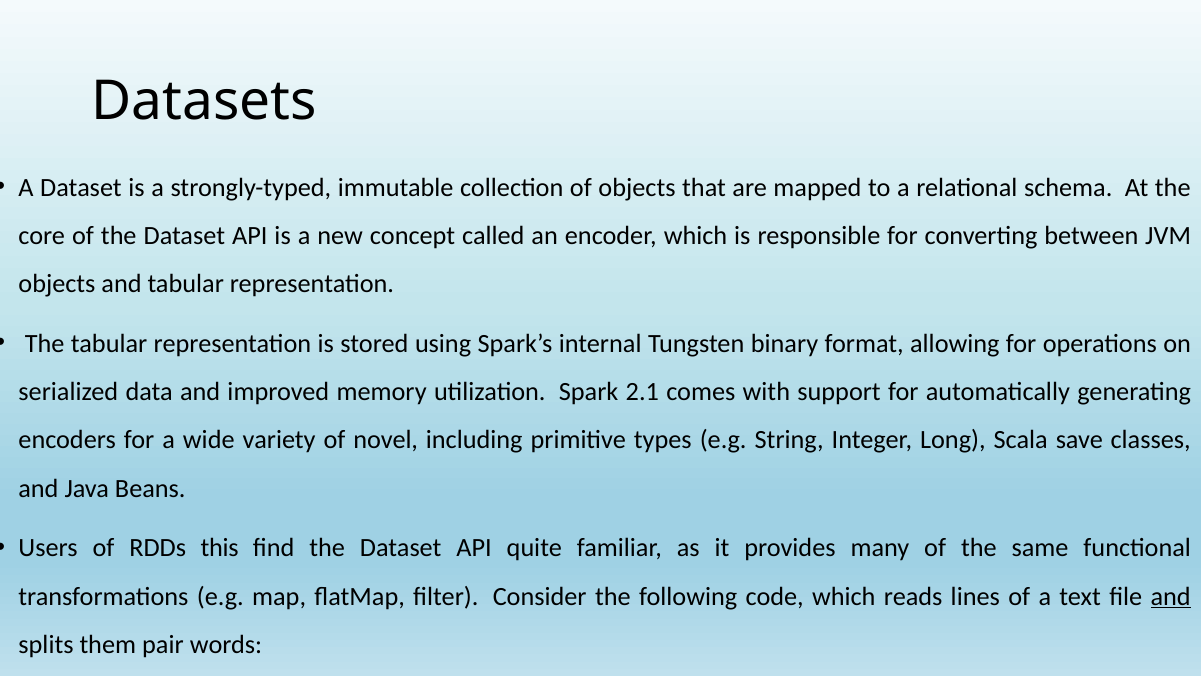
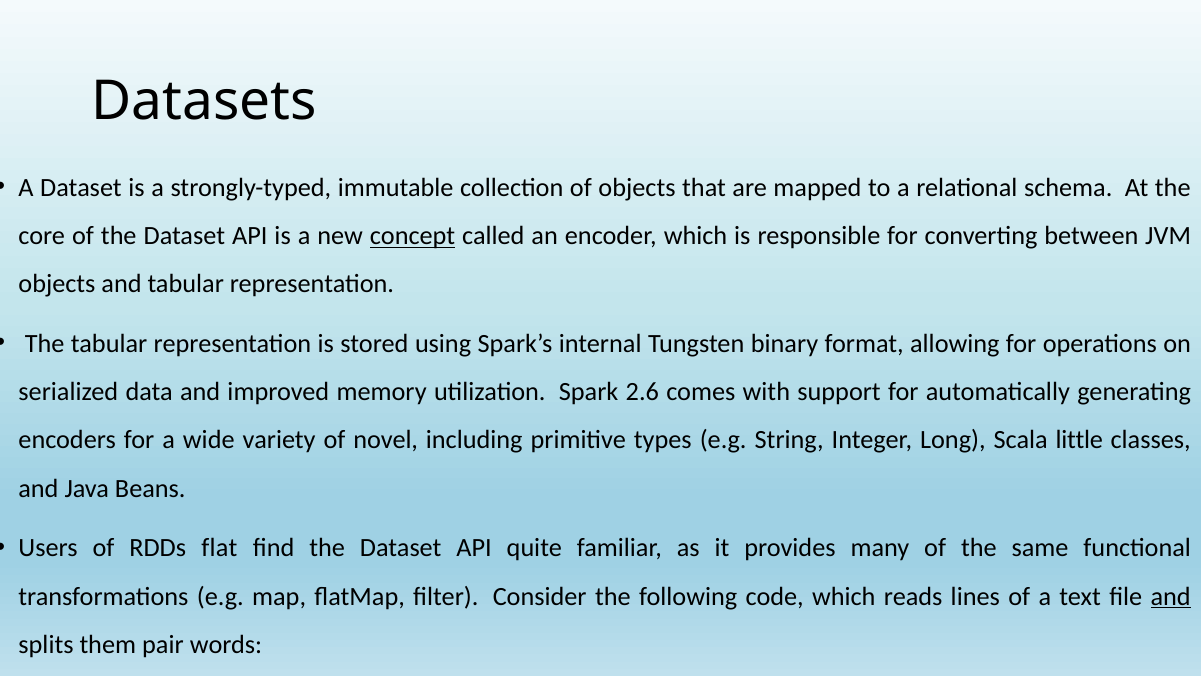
concept underline: none -> present
2.1: 2.1 -> 2.6
save: save -> little
this: this -> flat
